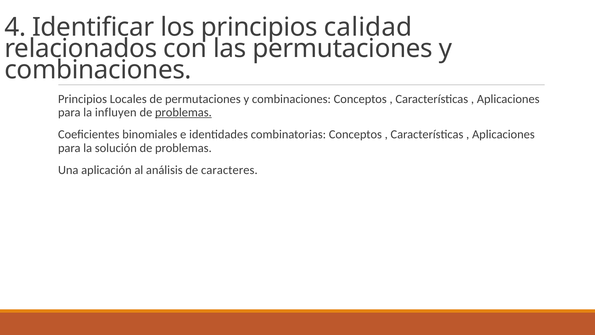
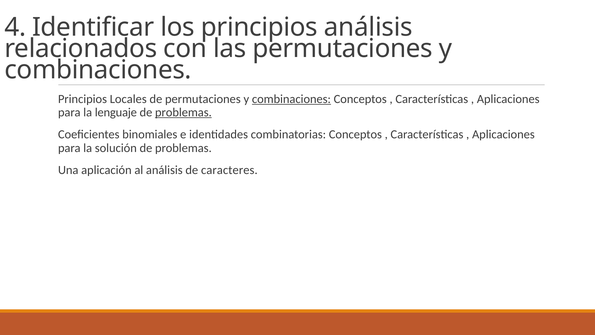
principios calidad: calidad -> análisis
combinaciones at (291, 99) underline: none -> present
influyen: influyen -> lenguaje
